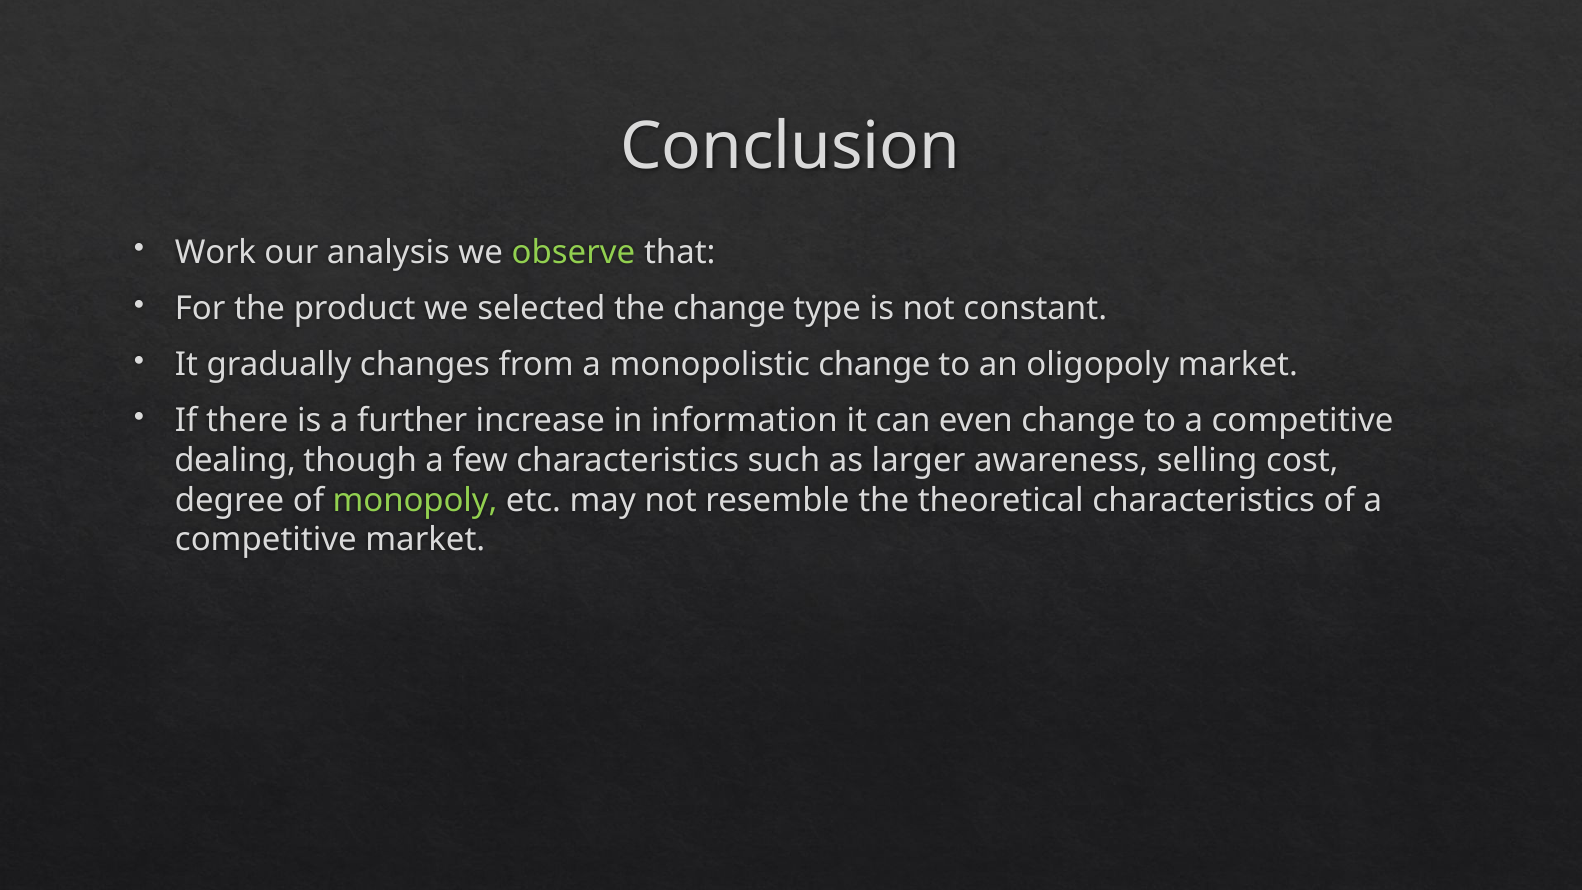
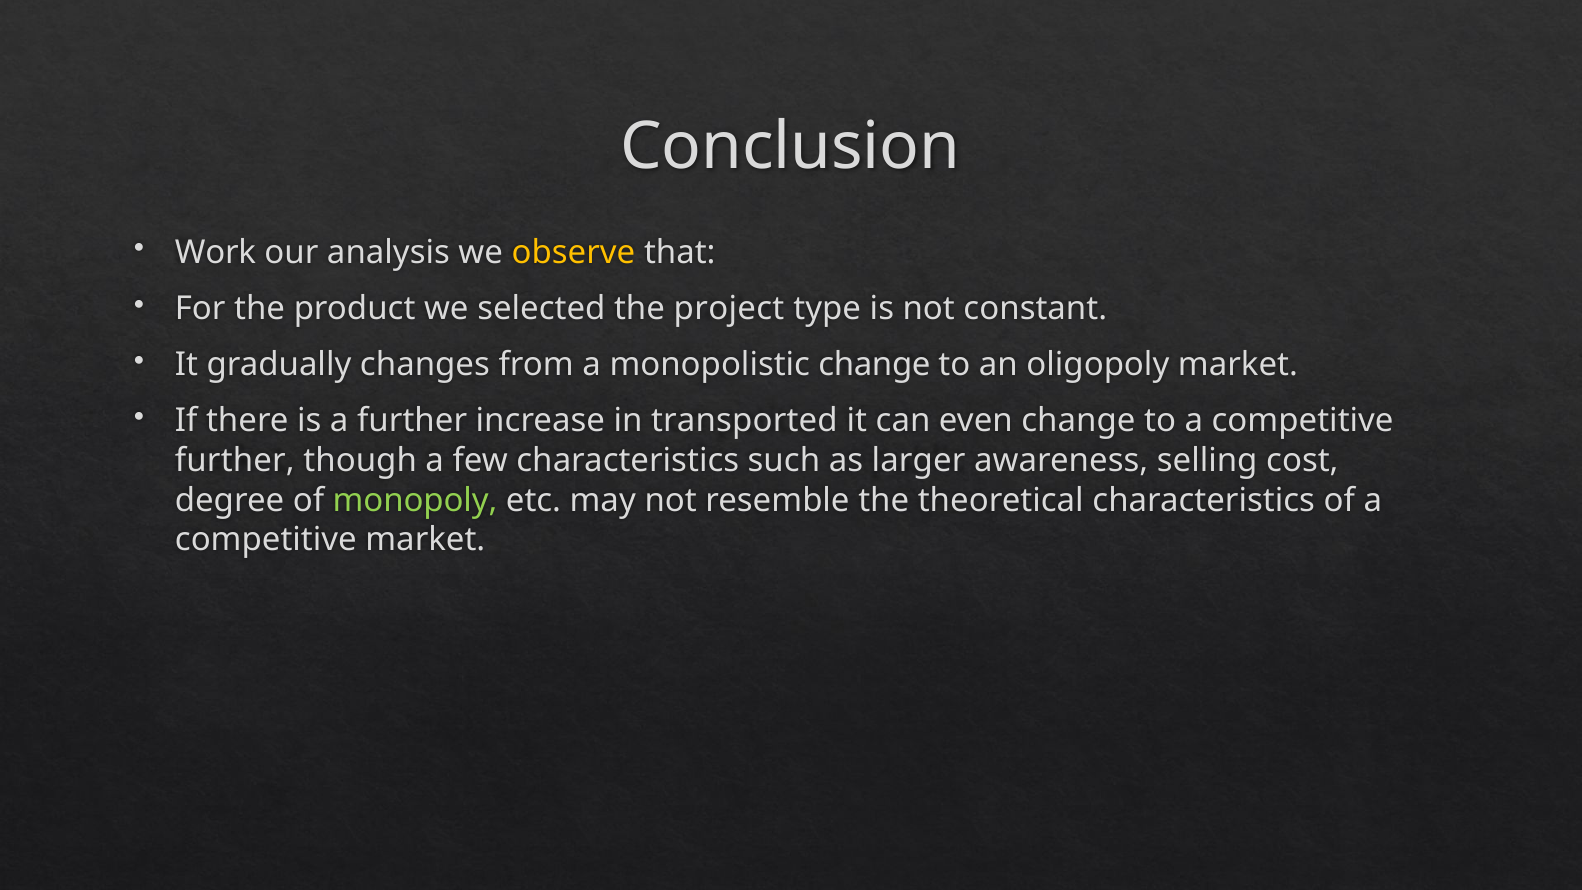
observe colour: light green -> yellow
the change: change -> project
information: information -> transported
dealing at (235, 461): dealing -> further
